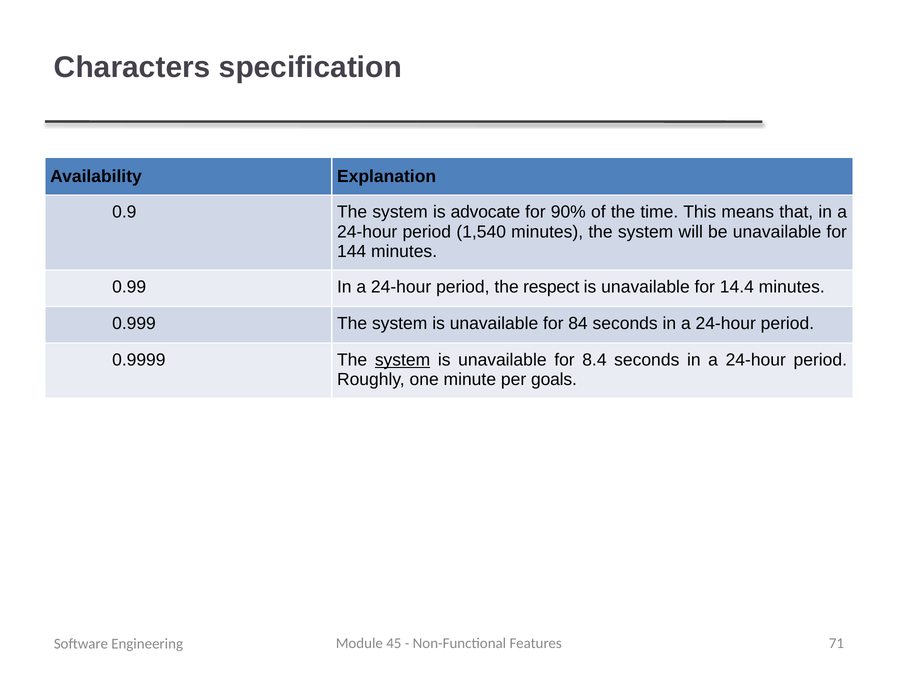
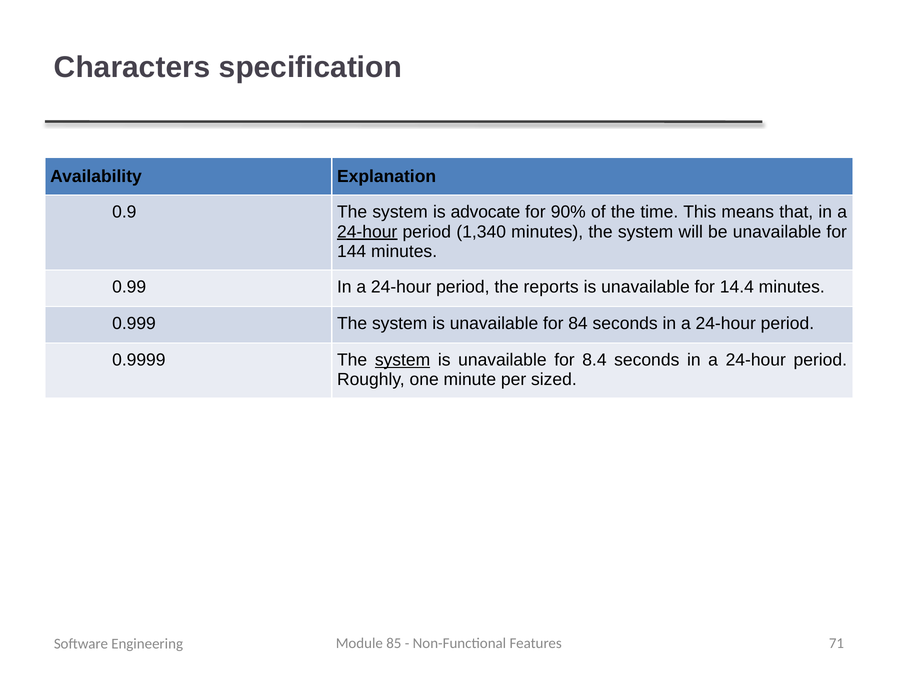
24-hour at (367, 232) underline: none -> present
1,540: 1,540 -> 1,340
respect: respect -> reports
goals: goals -> sized
45: 45 -> 85
